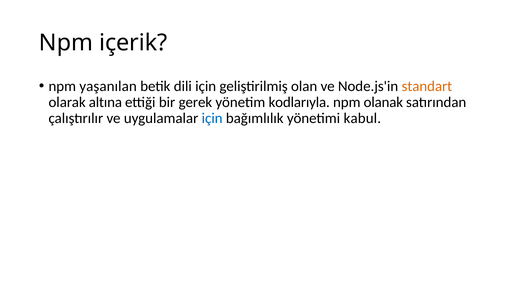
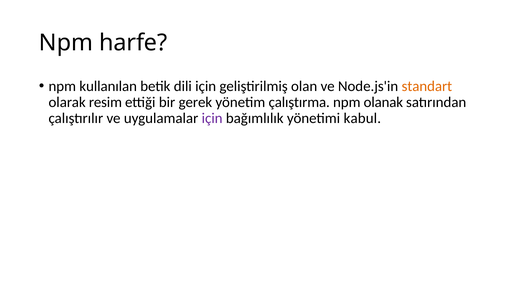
içerik: içerik -> harfe
yaşanılan: yaşanılan -> kullanılan
altına: altına -> resim
kodlarıyla: kodlarıyla -> çalıştırma
için at (212, 119) colour: blue -> purple
